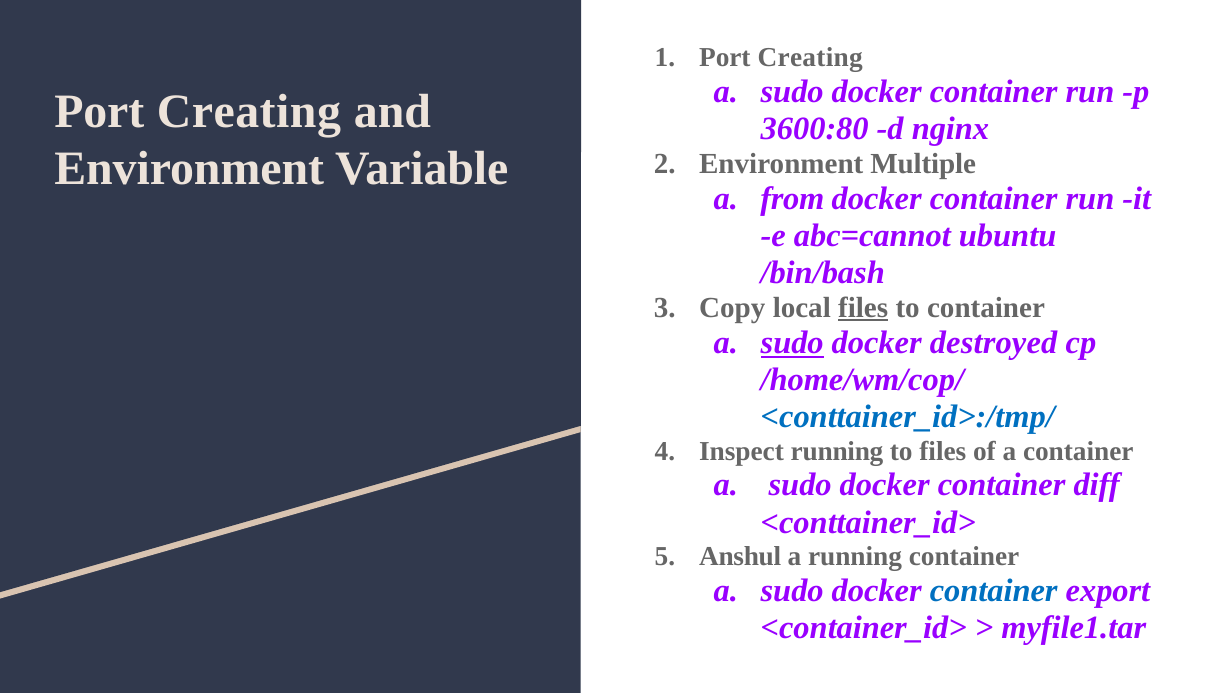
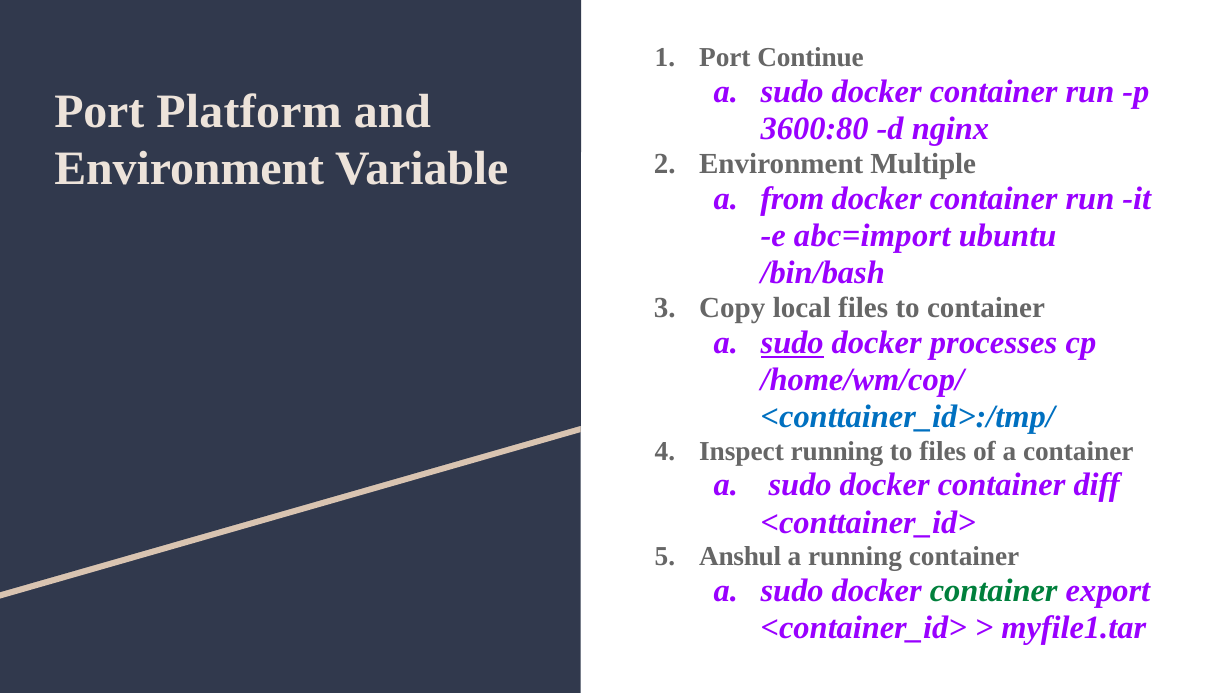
Creating at (810, 57): Creating -> Continue
Creating at (249, 112): Creating -> Platform
abc=cannot: abc=cannot -> abc=import
files at (863, 308) underline: present -> none
destroyed: destroyed -> processes
container at (994, 590) colour: blue -> green
